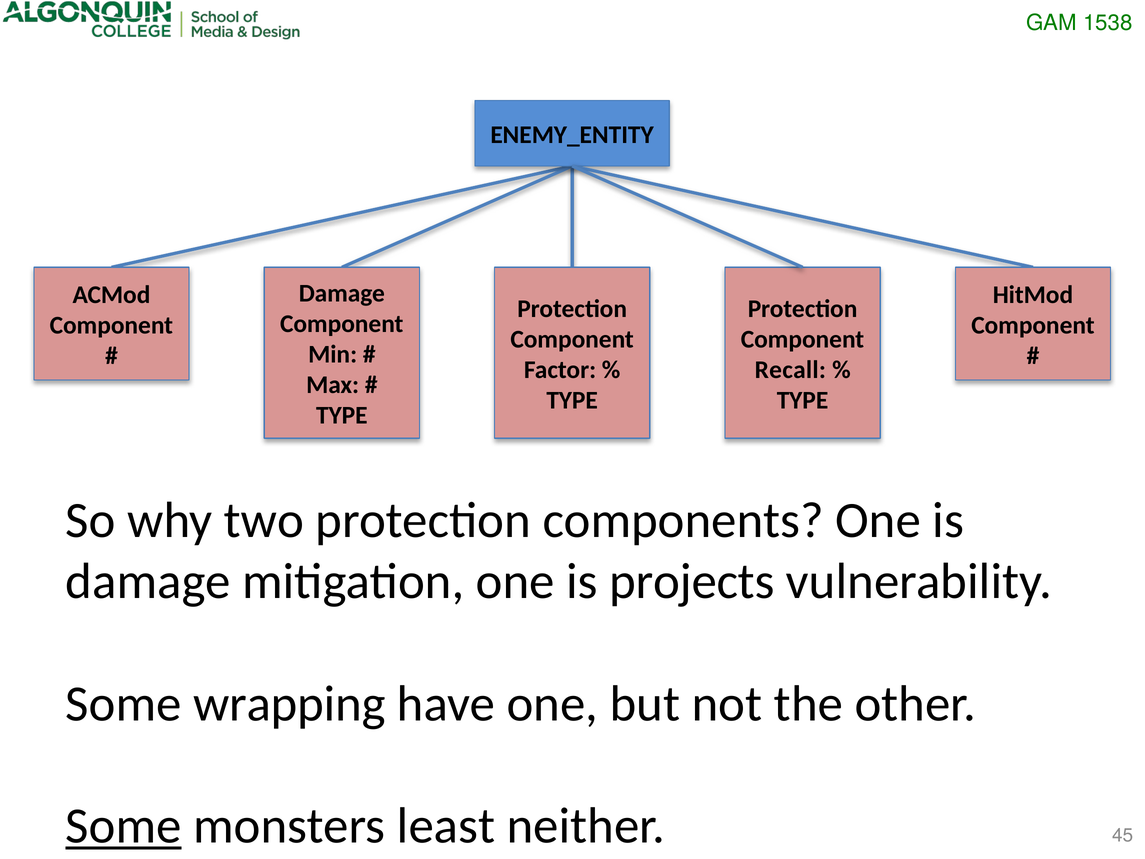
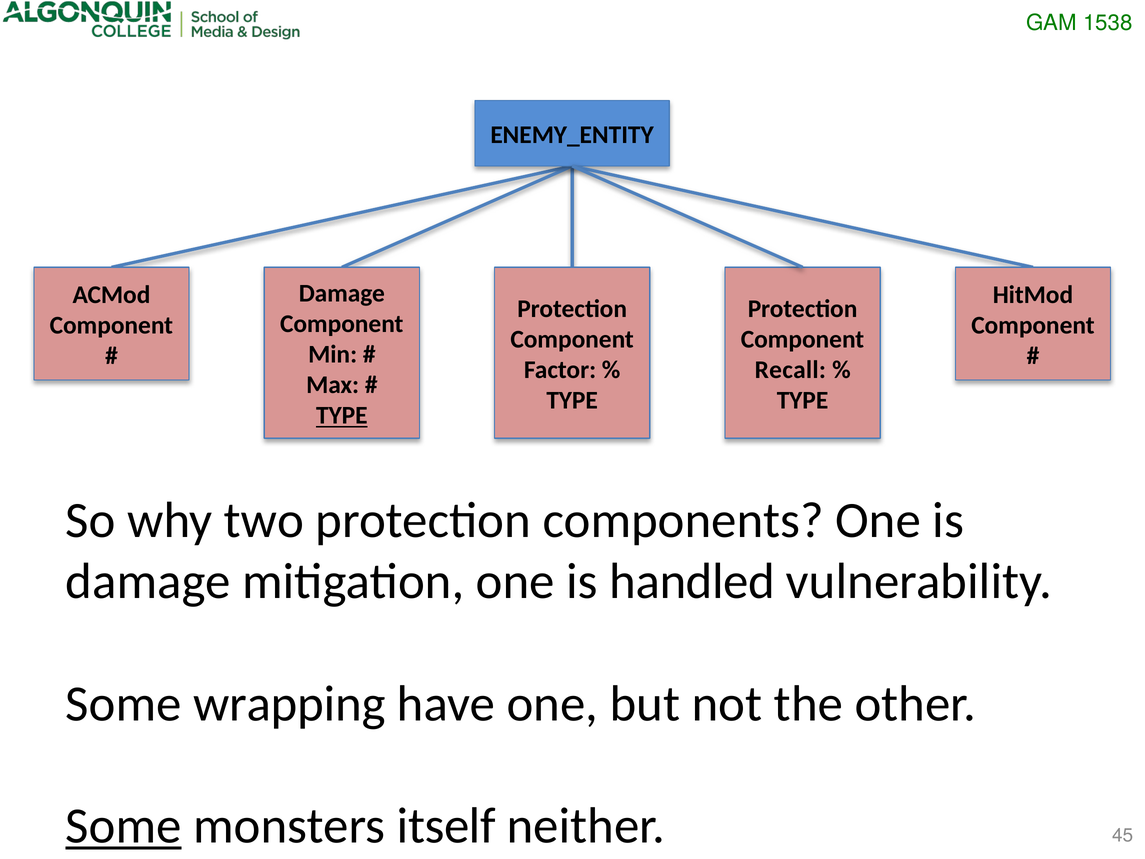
TYPE at (342, 415) underline: none -> present
projects: projects -> handled
least: least -> itself
